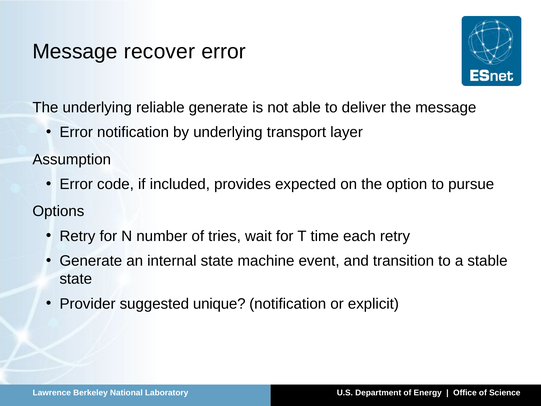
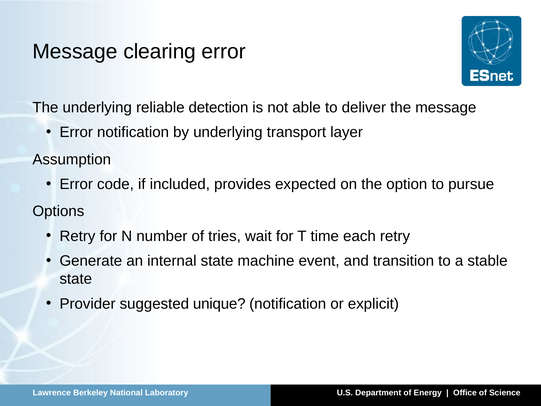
recover: recover -> clearing
reliable generate: generate -> detection
